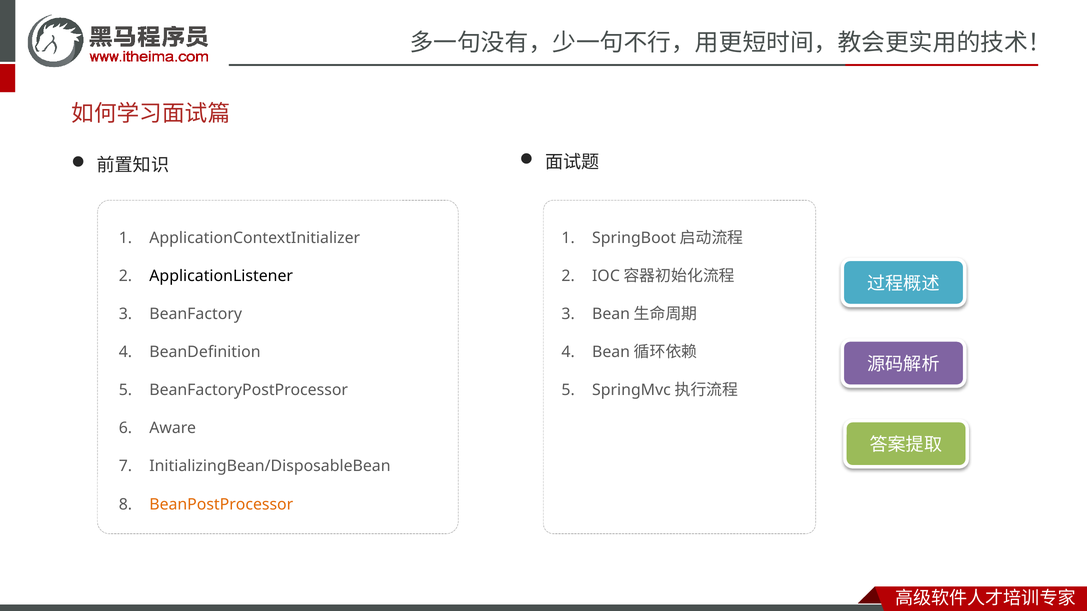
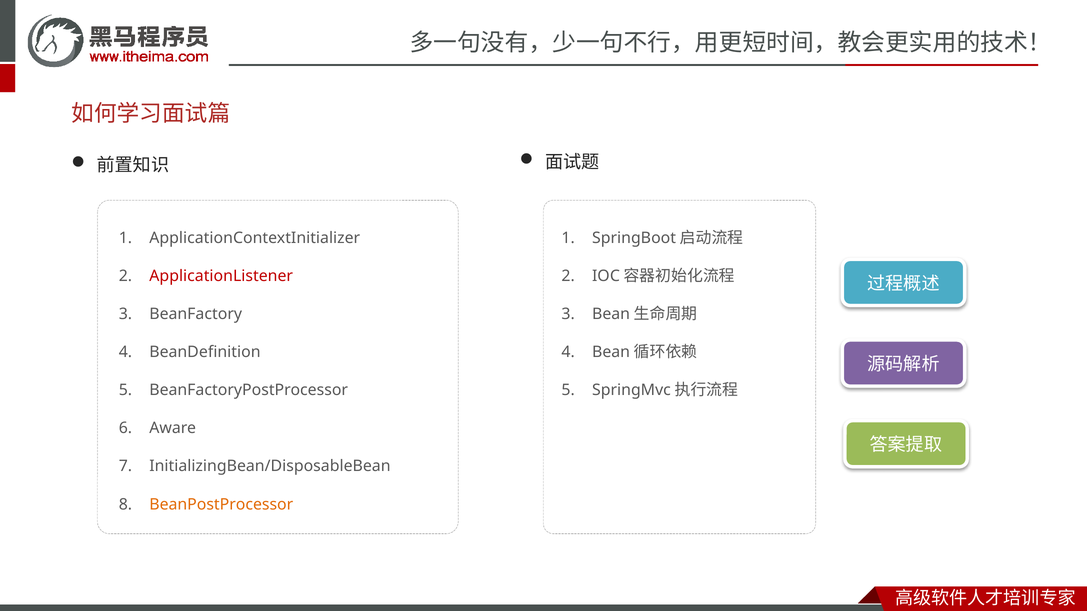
ApplicationListener colour: black -> red
